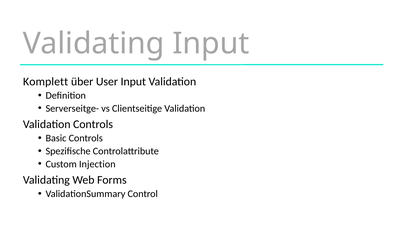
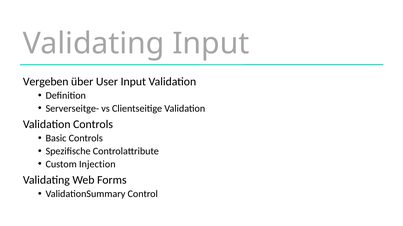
Komplett: Komplett -> Vergeben
